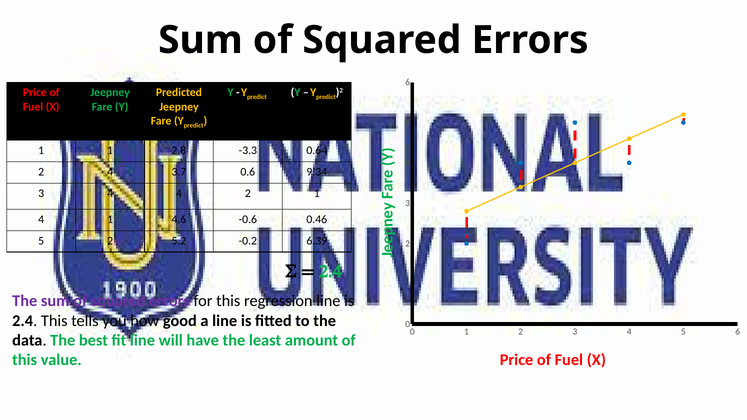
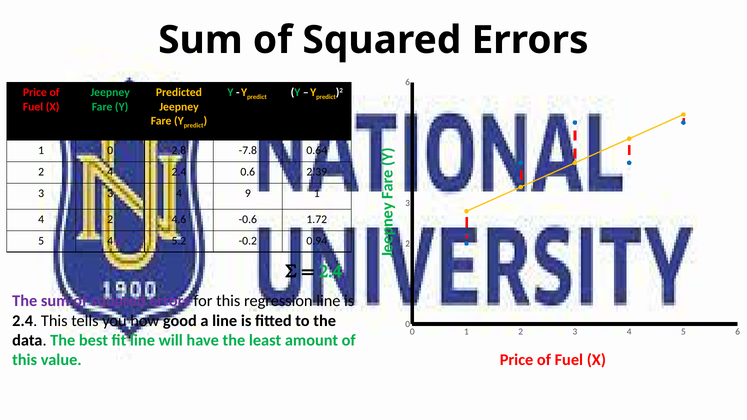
1 1: 1 -> 0
-3.3: -3.3 -> -7.8
4 3.7: 3.7 -> 2.4
9.34: 9.34 -> 2.39
4 at (110, 193): 4 -> 3
4 2: 2 -> 9
4 1: 1 -> 2
0.46: 0.46 -> 1.72
5 2: 2 -> 4
6.39: 6.39 -> 0.94
